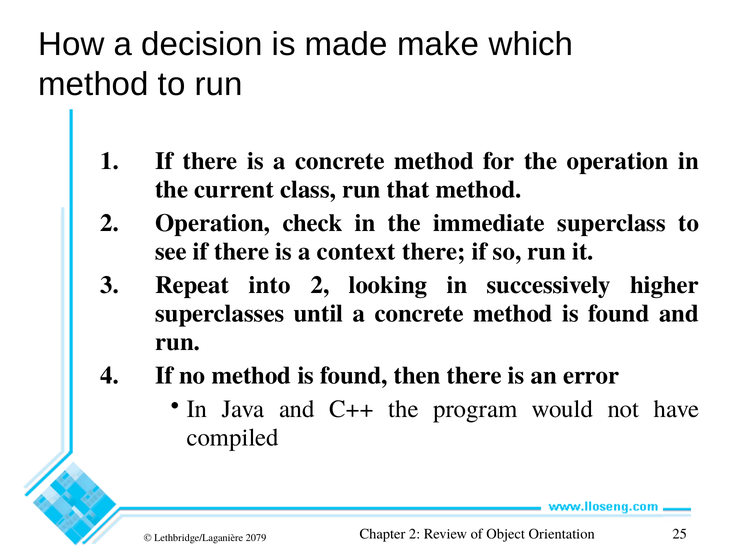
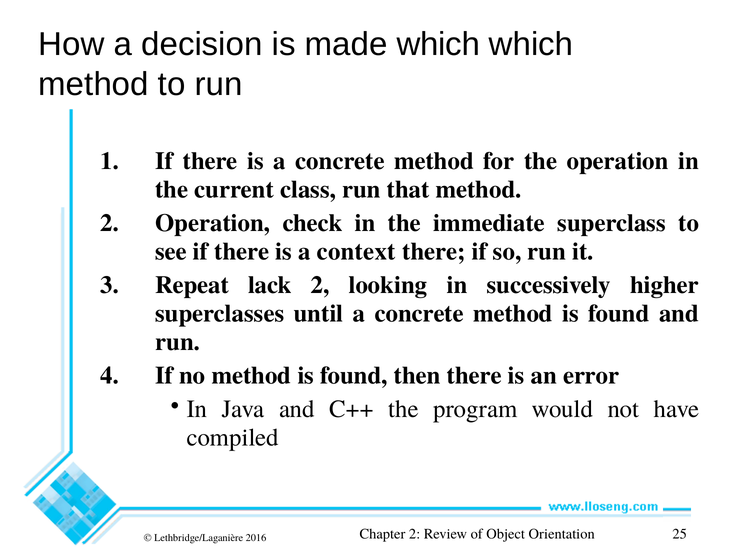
made make: make -> which
into: into -> lack
2079: 2079 -> 2016
